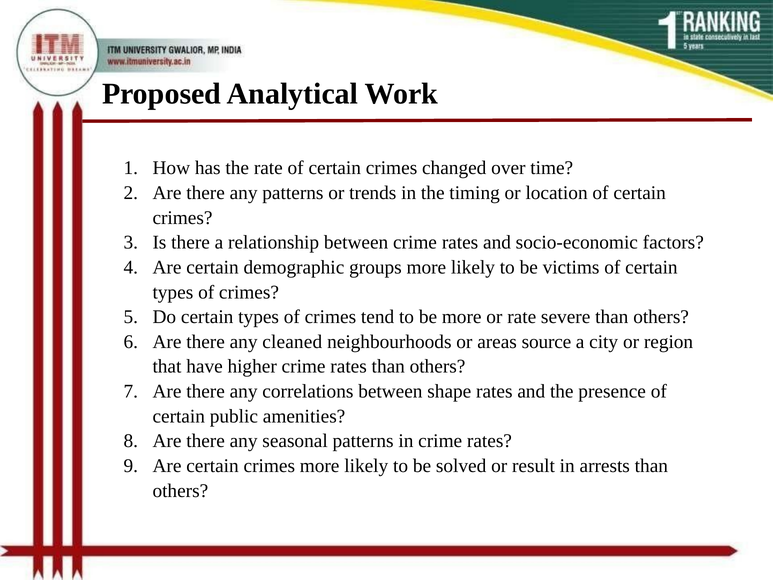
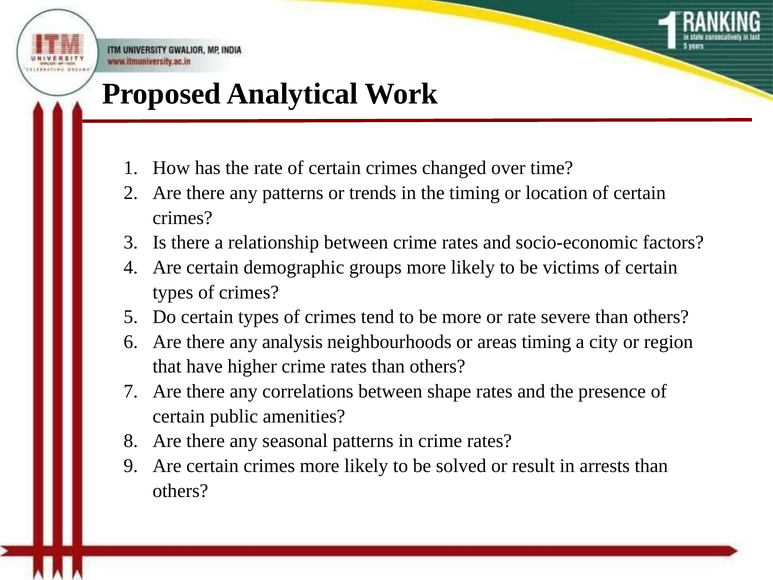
cleaned: cleaned -> analysis
areas source: source -> timing
